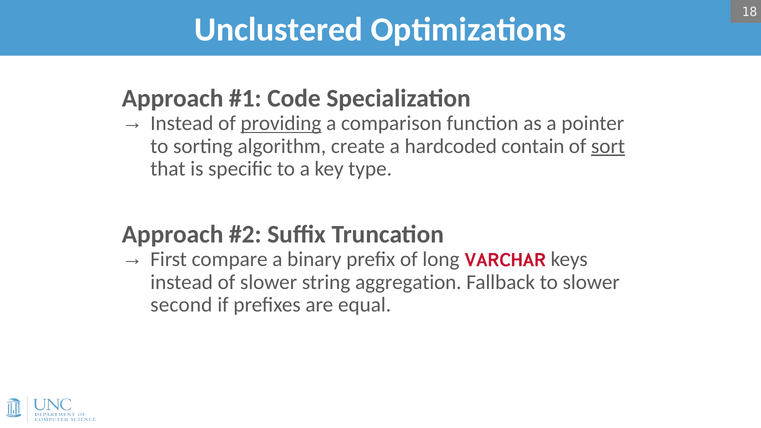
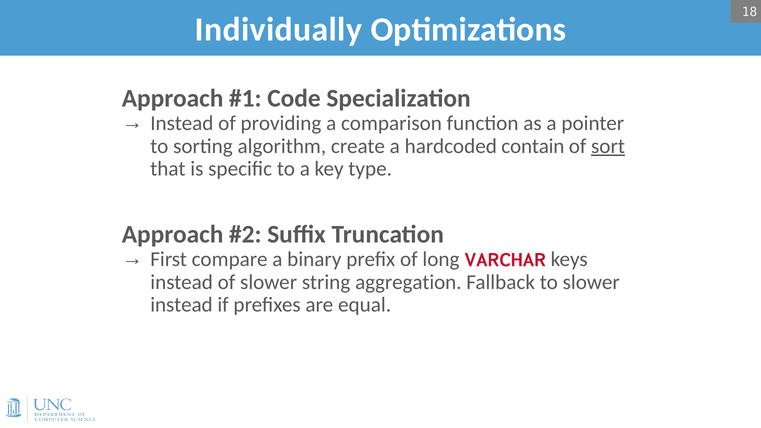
Unclustered: Unclustered -> Individually
providing underline: present -> none
second at (181, 305): second -> instead
